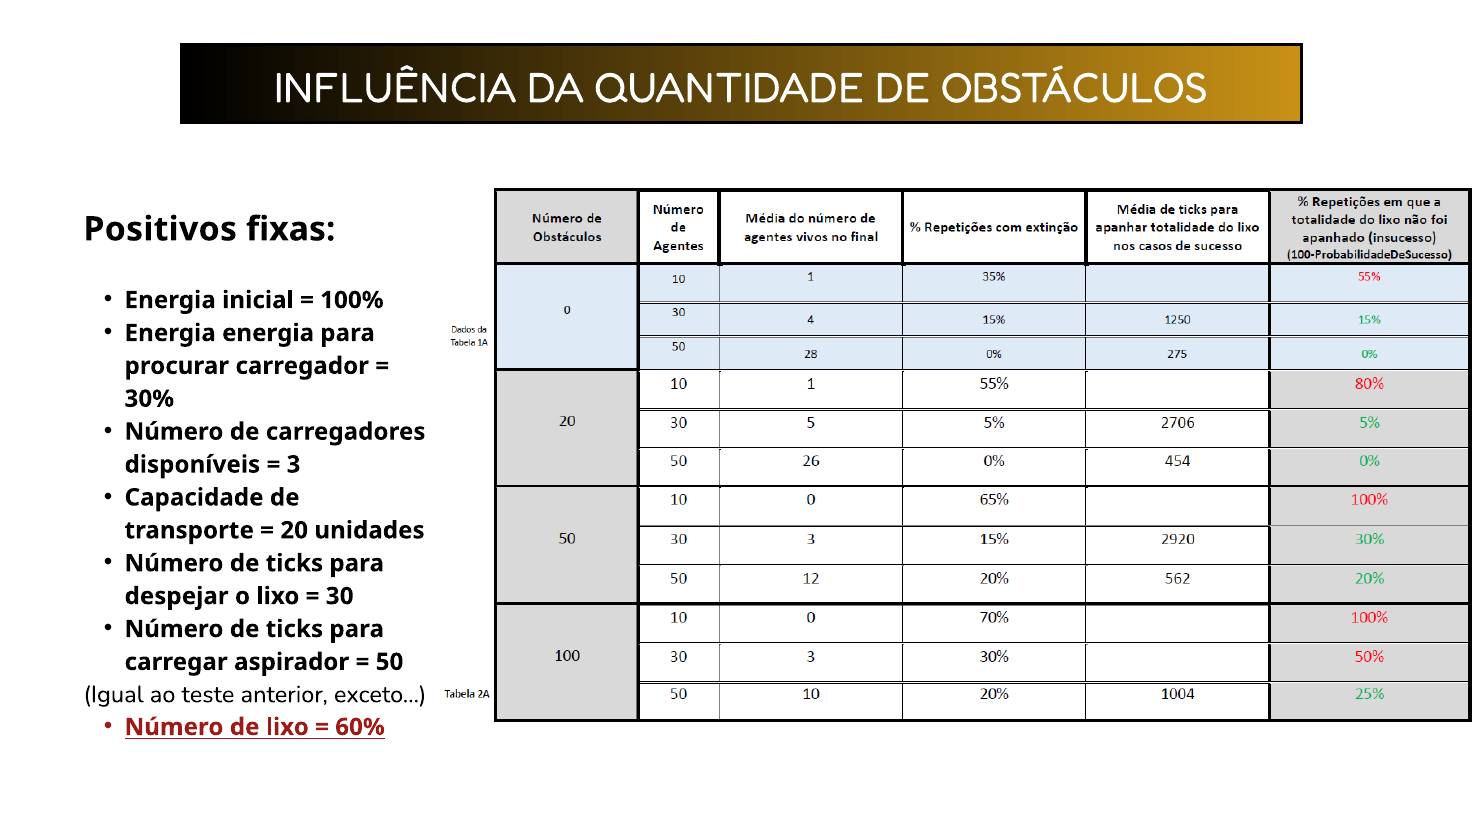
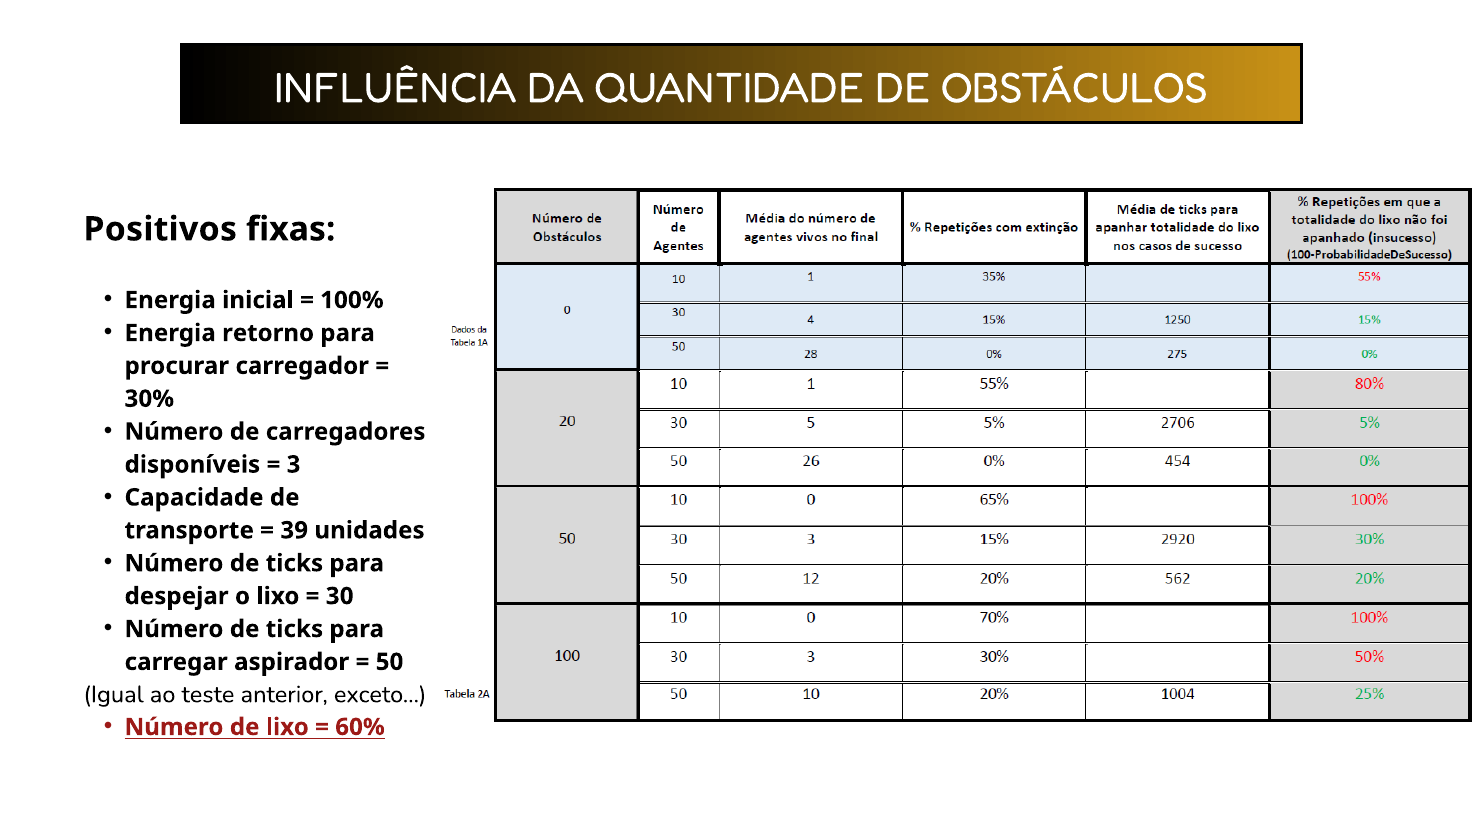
Energia energia: energia -> retorno
20: 20 -> 39
